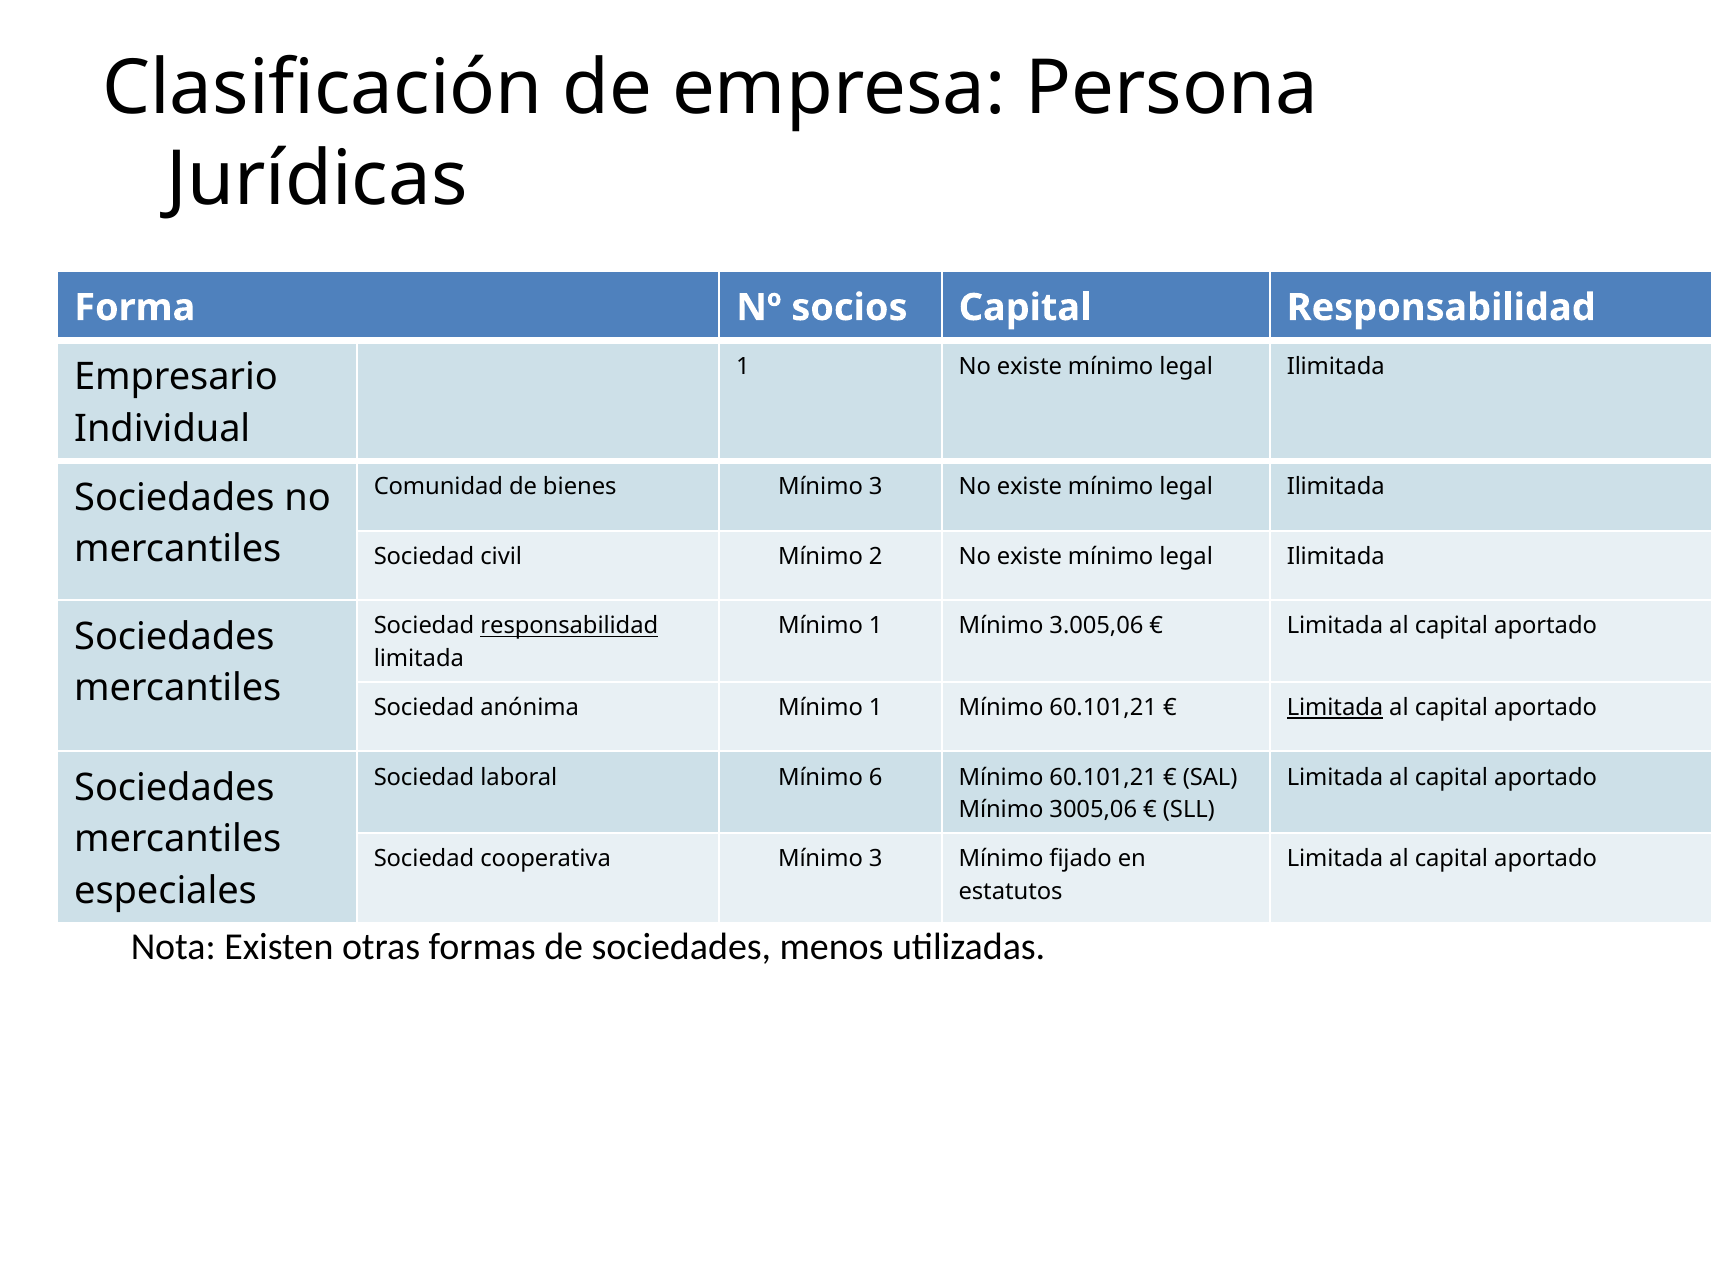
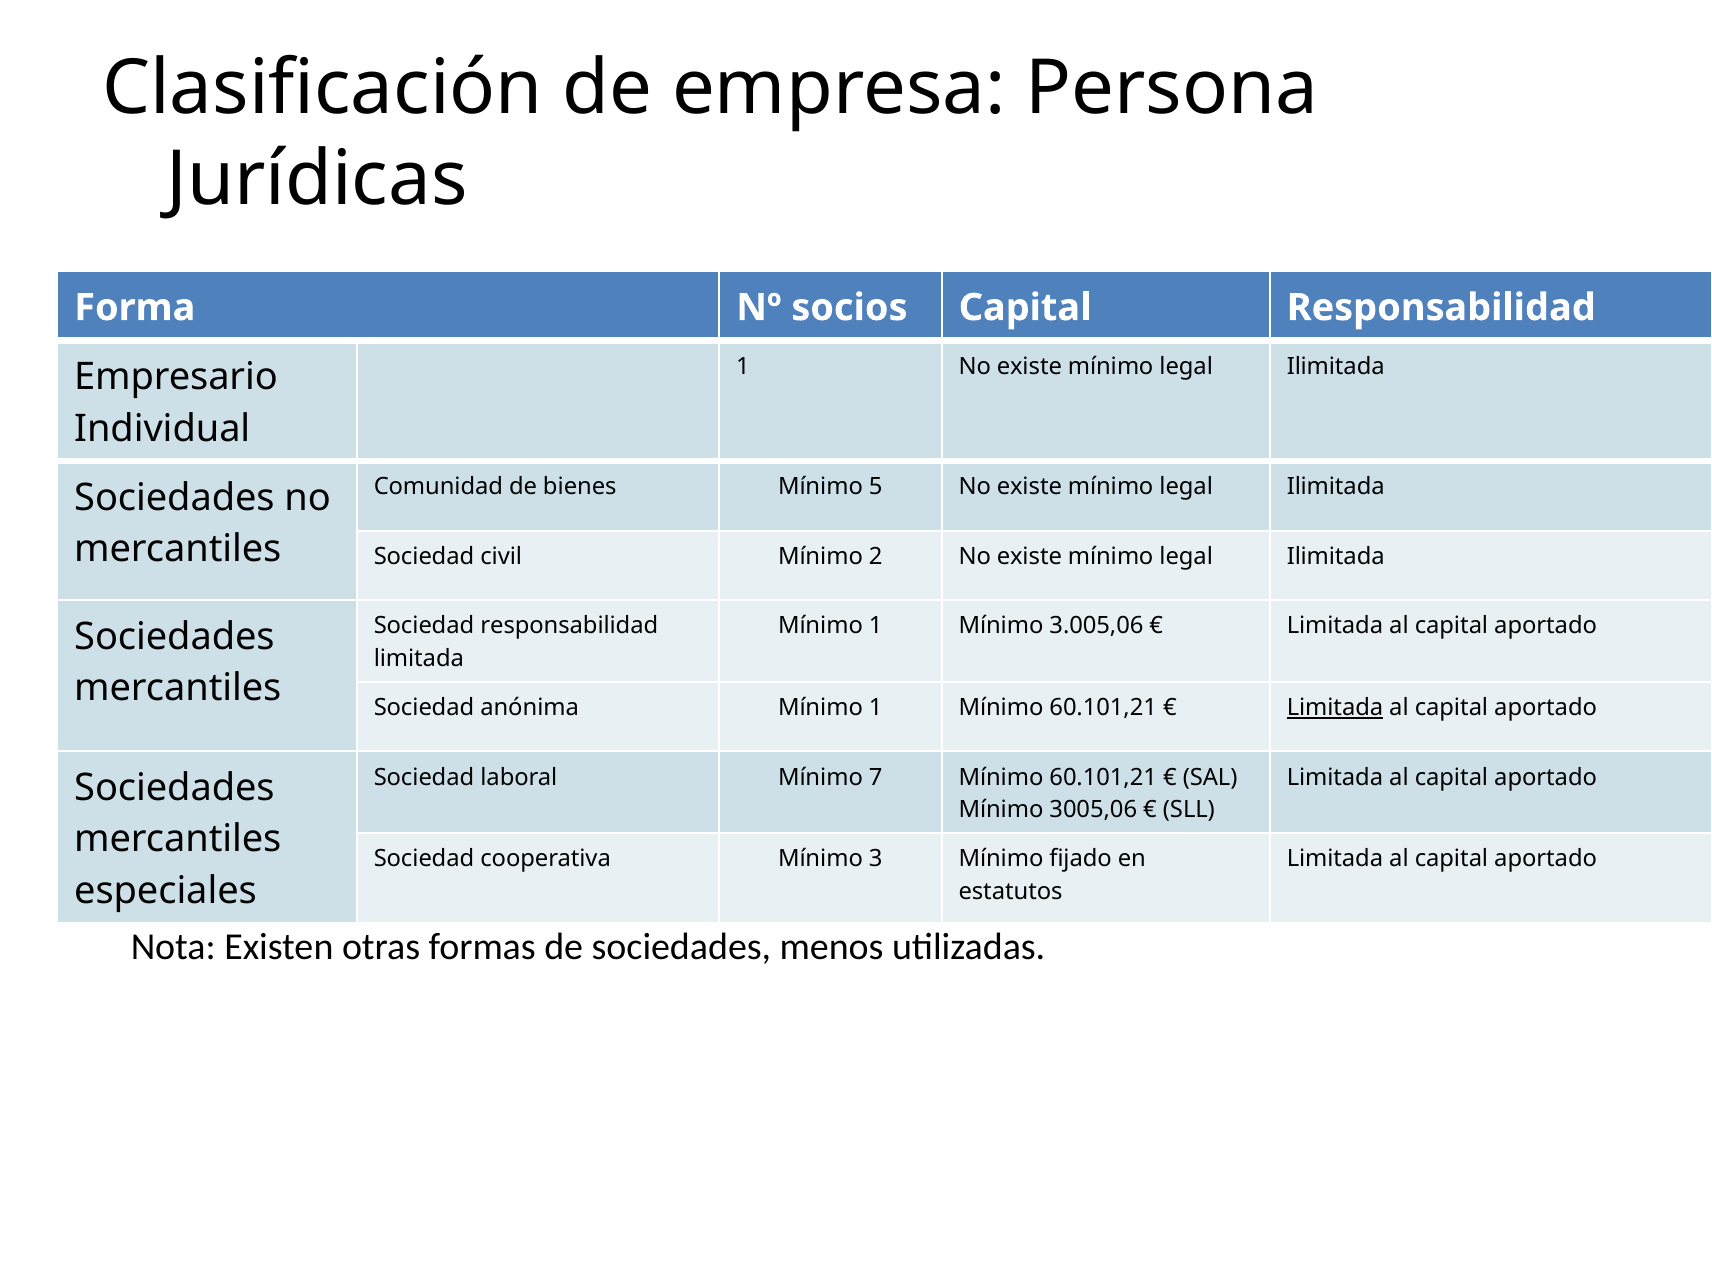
bienes Mínimo 3: 3 -> 5
responsabilidad at (569, 626) underline: present -> none
6: 6 -> 7
